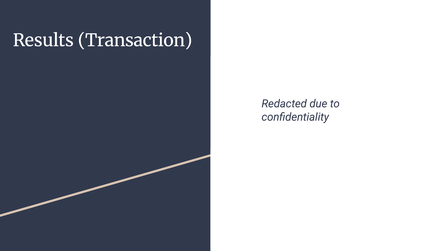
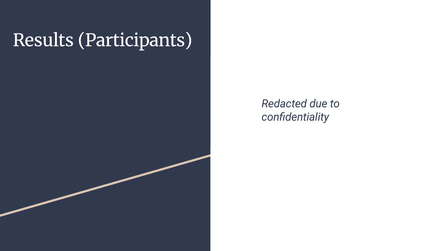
Transaction: Transaction -> Participants
